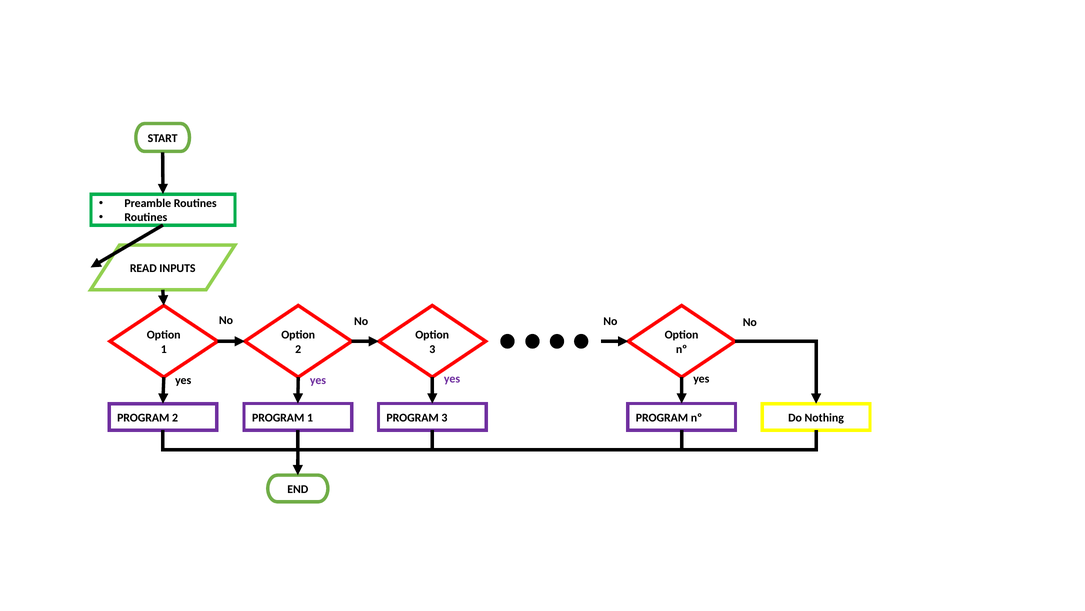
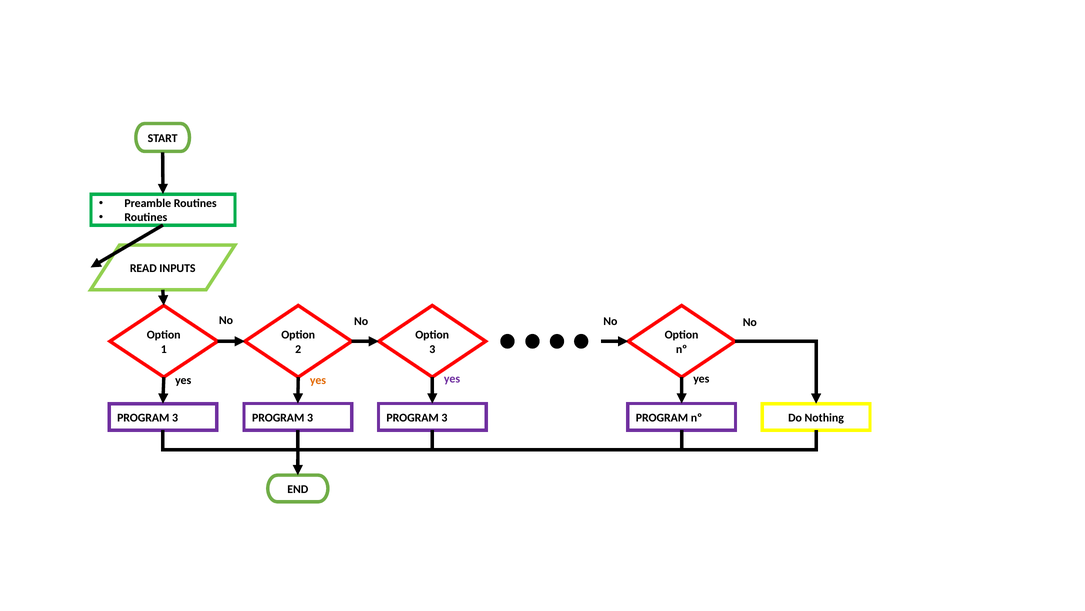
yes at (318, 380) colour: purple -> orange
1 at (310, 417): 1 -> 3
2 at (175, 417): 2 -> 3
